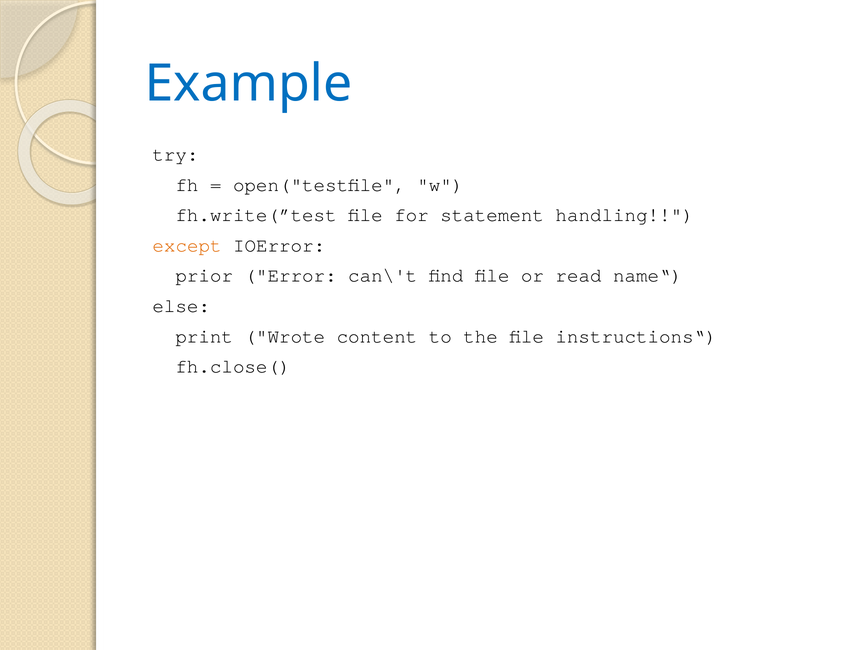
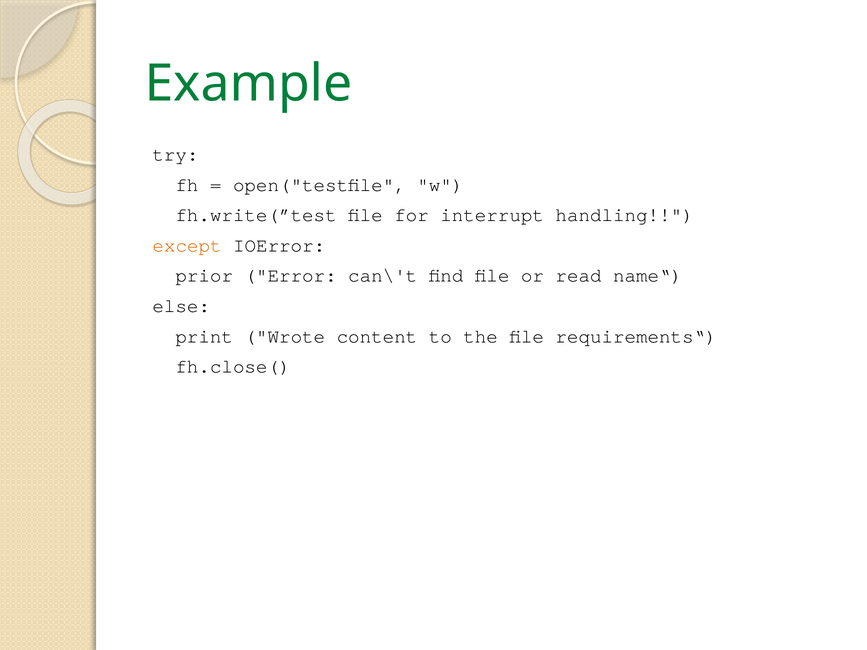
Example colour: blue -> green
statement: statement -> interrupt
instructions“: instructions“ -> requirements“
